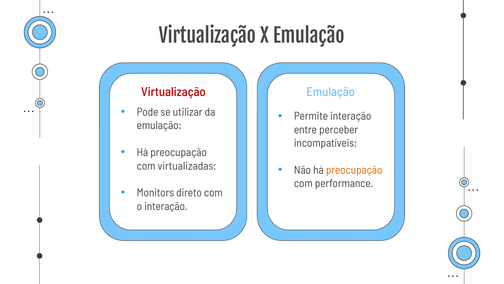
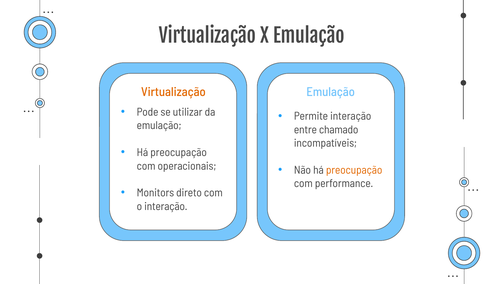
Virtualização at (173, 92) colour: red -> orange
perceber: perceber -> chamado
virtualizadas: virtualizadas -> operacionais
